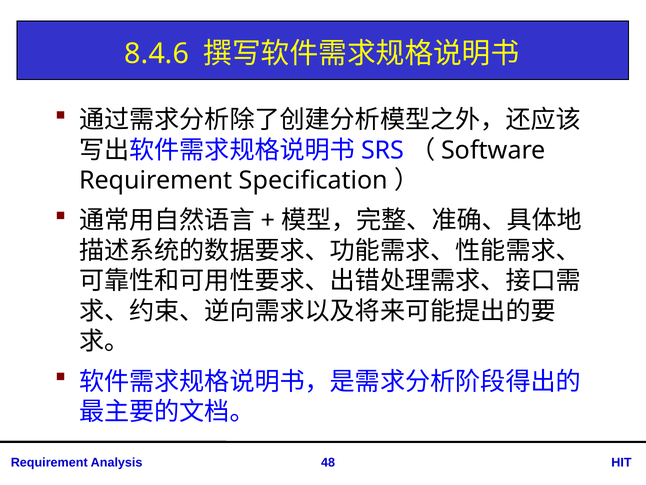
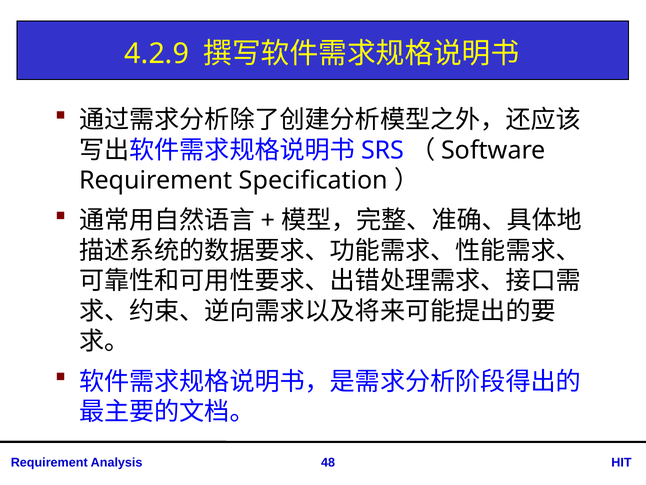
8.4.6: 8.4.6 -> 4.2.9
